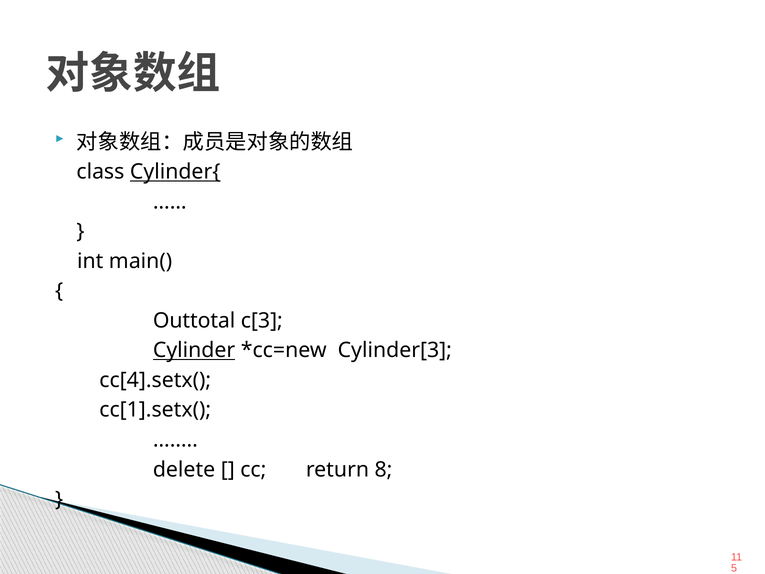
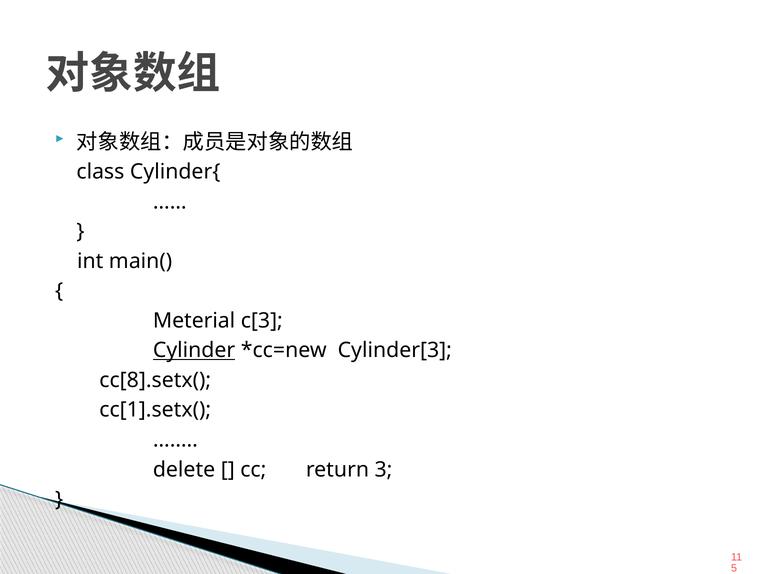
Cylinder{ underline: present -> none
Outtotal: Outtotal -> Meterial
cc[4].setx(: cc[4].setx( -> cc[8].setx(
8: 8 -> 3
